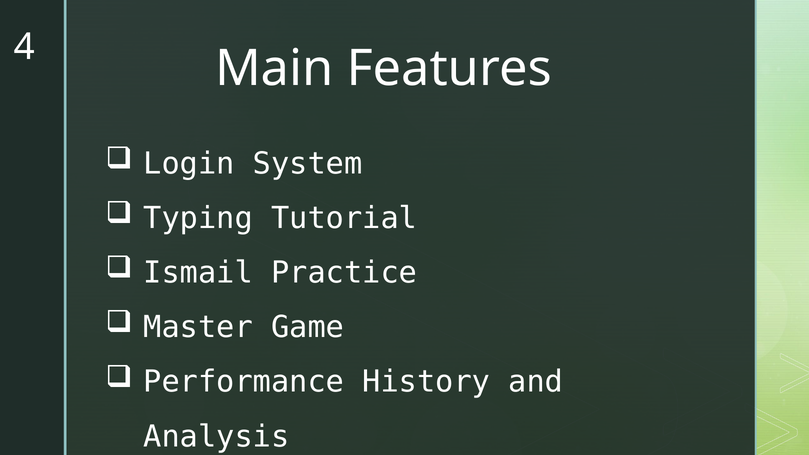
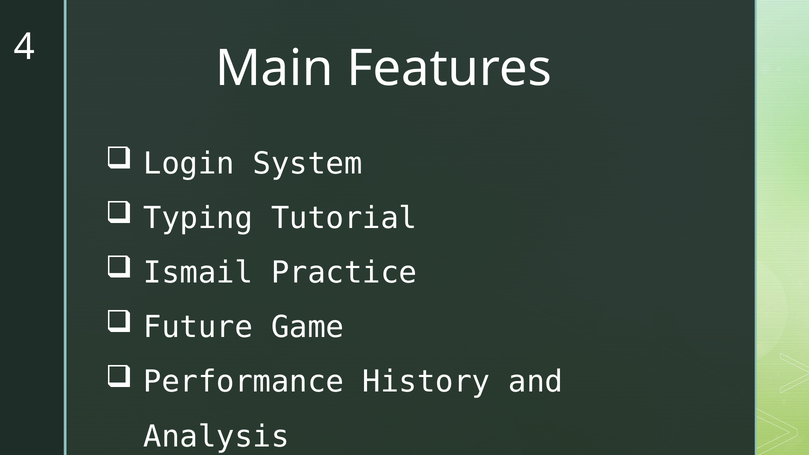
Master: Master -> Future
